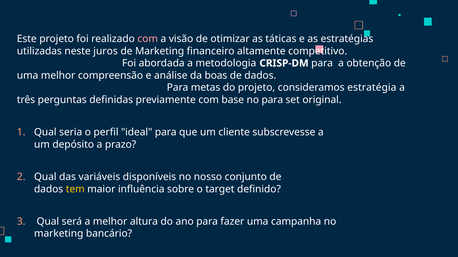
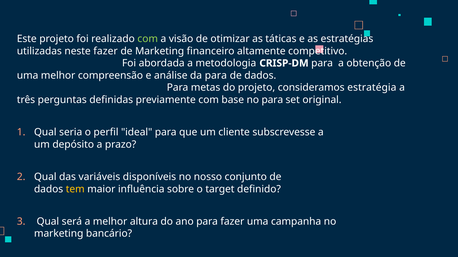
com at (148, 39) colour: pink -> light green
neste juros: juros -> fazer
da boas: boas -> para
